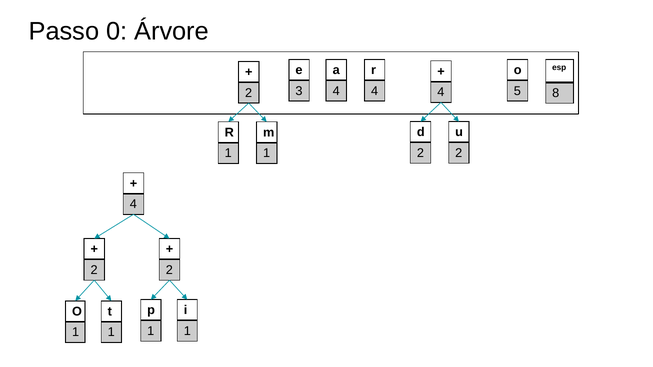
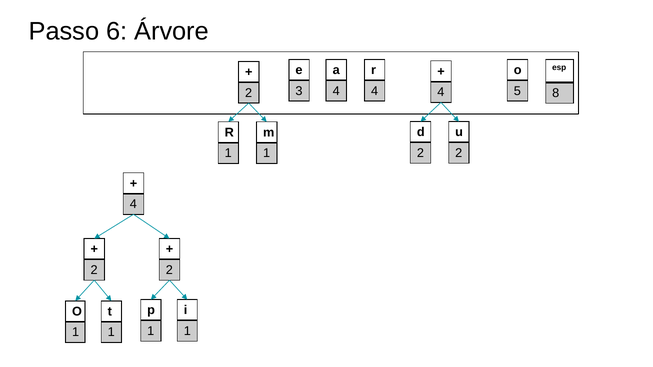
0: 0 -> 6
